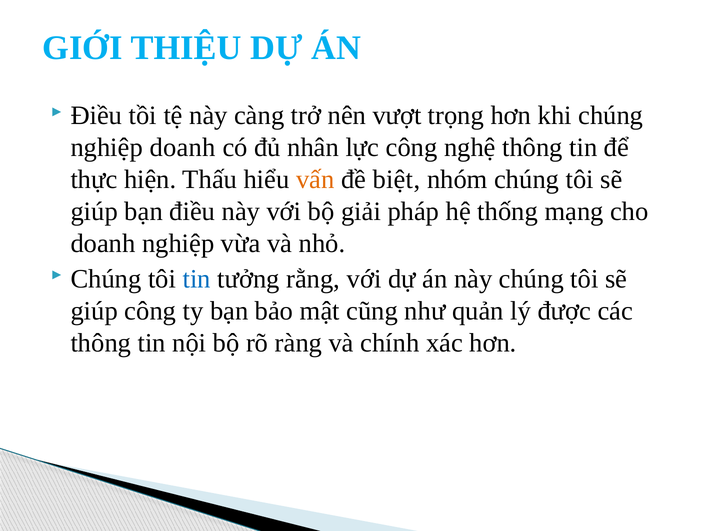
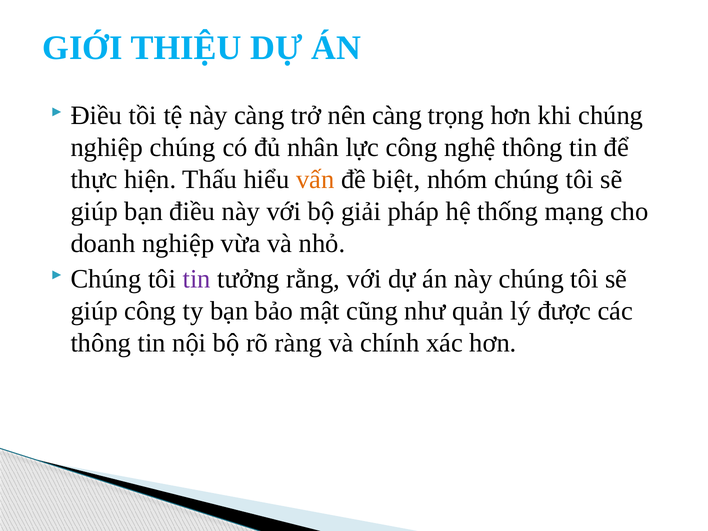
nên vượt: vượt -> càng
nghiệp doanh: doanh -> chúng
tin at (197, 279) colour: blue -> purple
